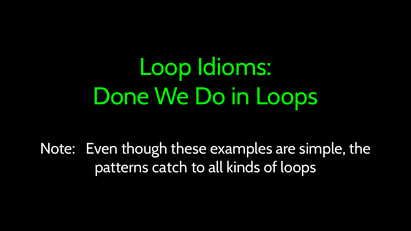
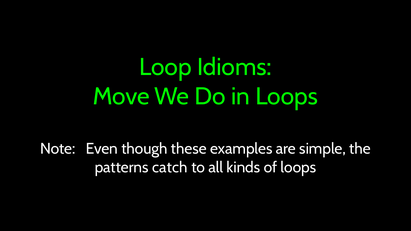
Done: Done -> Move
